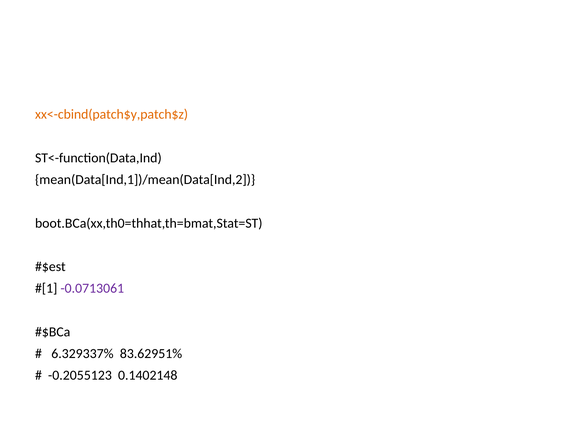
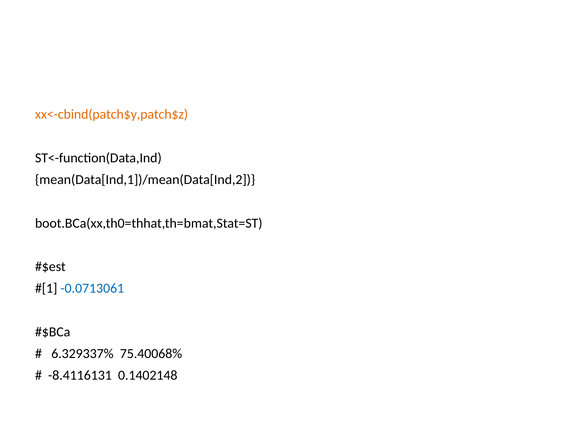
-0.0713061 colour: purple -> blue
83.62951%: 83.62951% -> 75.40068%
-0.2055123: -0.2055123 -> -8.4116131
